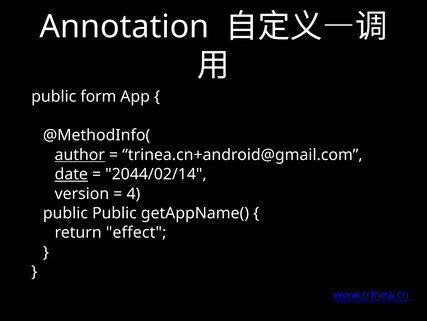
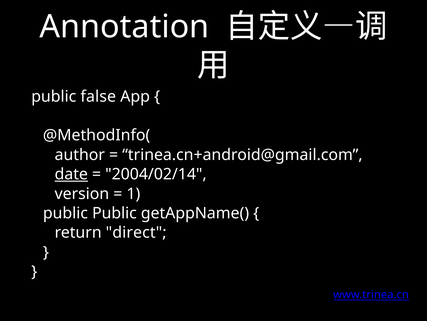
form: form -> false
author underline: present -> none
2044/02/14: 2044/02/14 -> 2004/02/14
4: 4 -> 1
effect: effect -> direct
